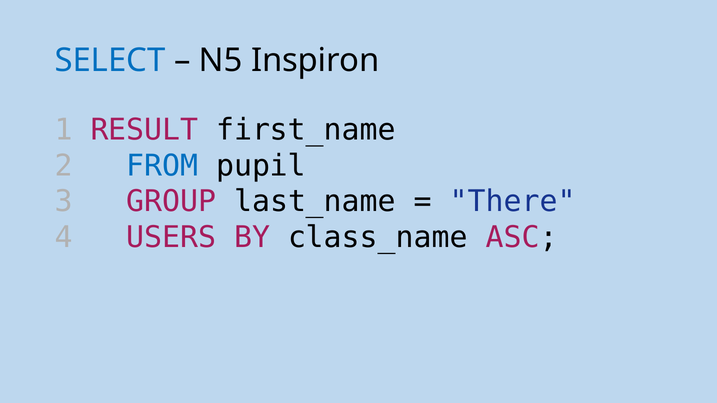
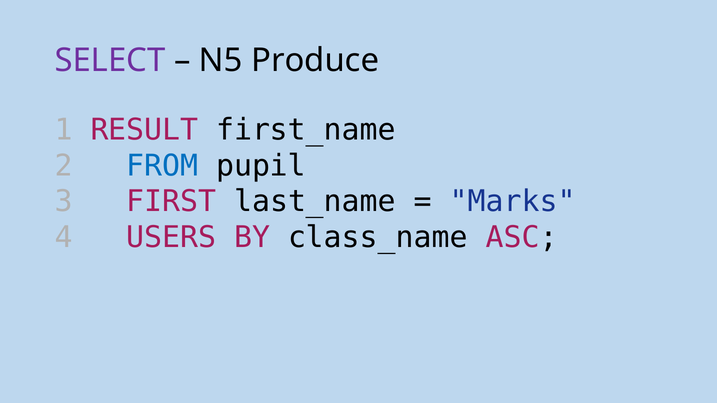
SELECT colour: blue -> purple
Inspiron: Inspiron -> Produce
GROUP: GROUP -> FIRST
There: There -> Marks
